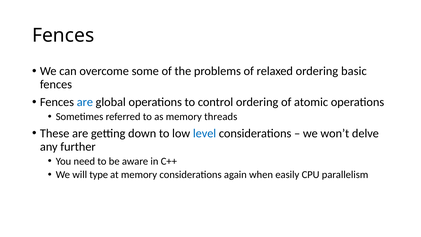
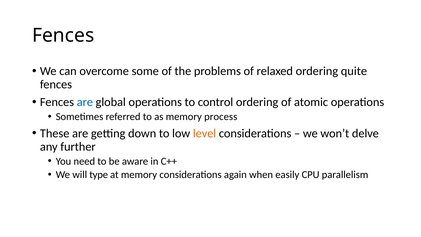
basic: basic -> quite
threads: threads -> process
level colour: blue -> orange
